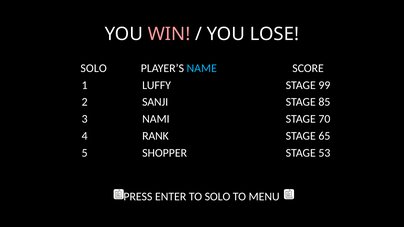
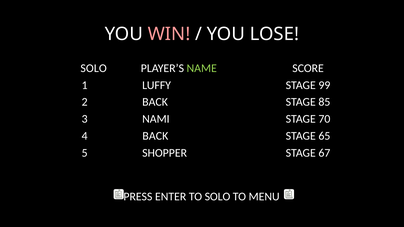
NAME colour: light blue -> light green
2 SANJI: SANJI -> BACK
4 RANK: RANK -> BACK
53: 53 -> 67
